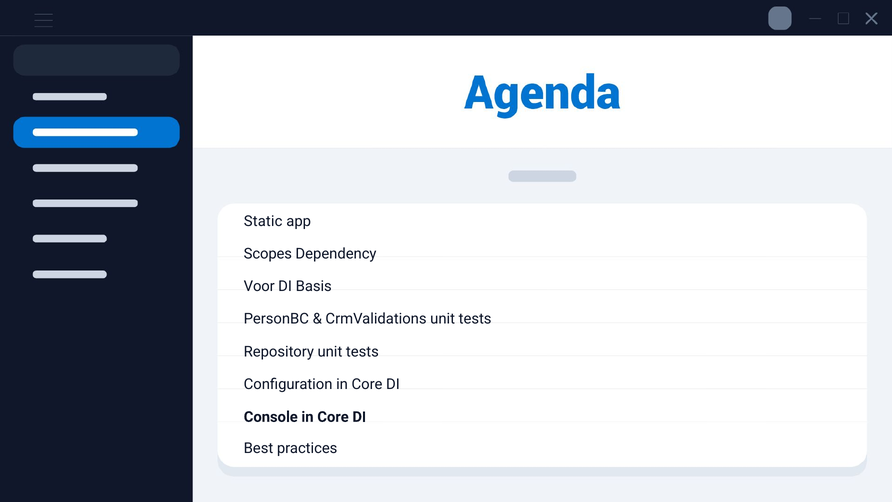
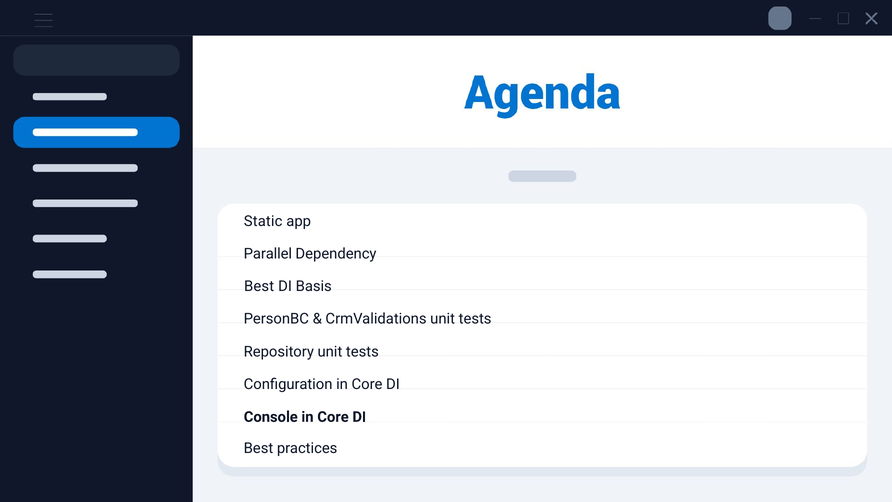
Scopes: Scopes -> Parallel
Voor at (259, 286): Voor -> Best
